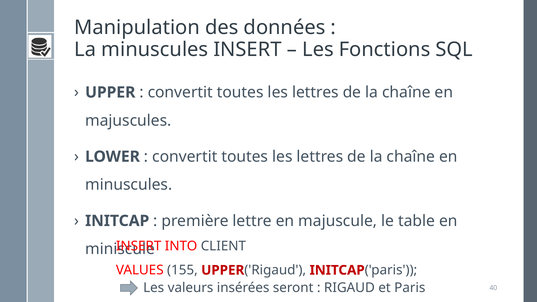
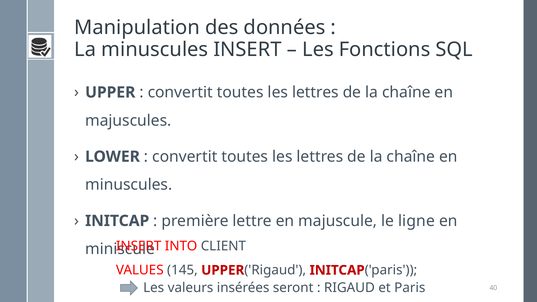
table: table -> ligne
155: 155 -> 145
